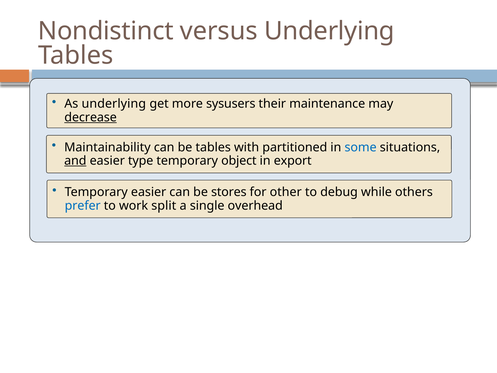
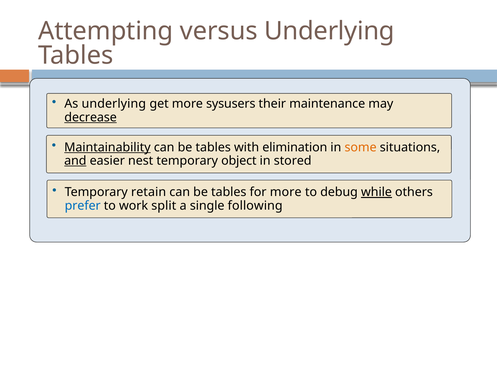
Nondistinct: Nondistinct -> Attempting
Maintainability underline: none -> present
partitioned: partitioned -> elimination
some colour: blue -> orange
type: type -> nest
export: export -> stored
Temporary easier: easier -> retain
stores at (229, 192): stores -> tables
for other: other -> more
while underline: none -> present
overhead: overhead -> following
